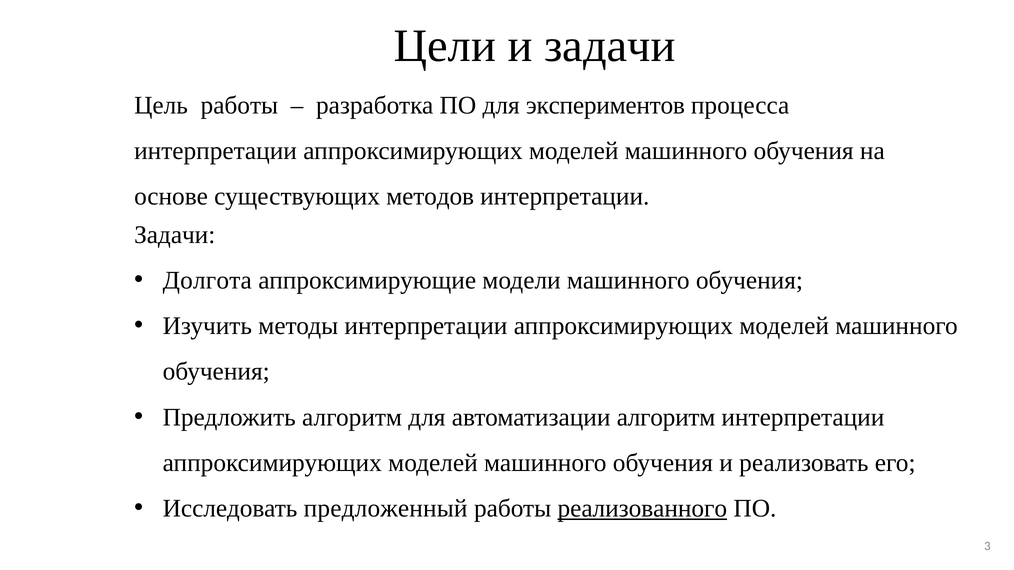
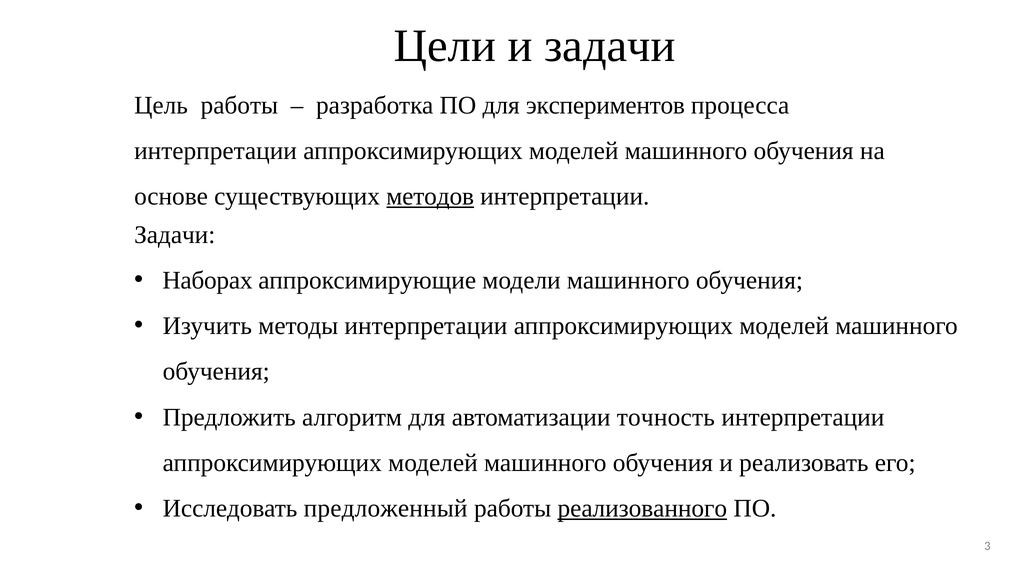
методов underline: none -> present
Долгота: Долгота -> Наборах
автоматизации алгоритм: алгоритм -> точность
